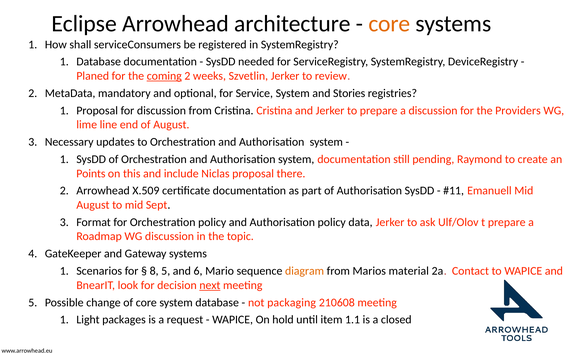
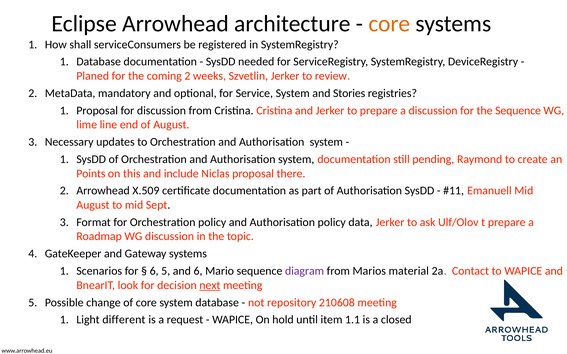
coming underline: present -> none
the Providers: Providers -> Sequence
8 at (154, 271): 8 -> 6
diagram colour: orange -> purple
packaging: packaging -> repository
packages: packages -> different
